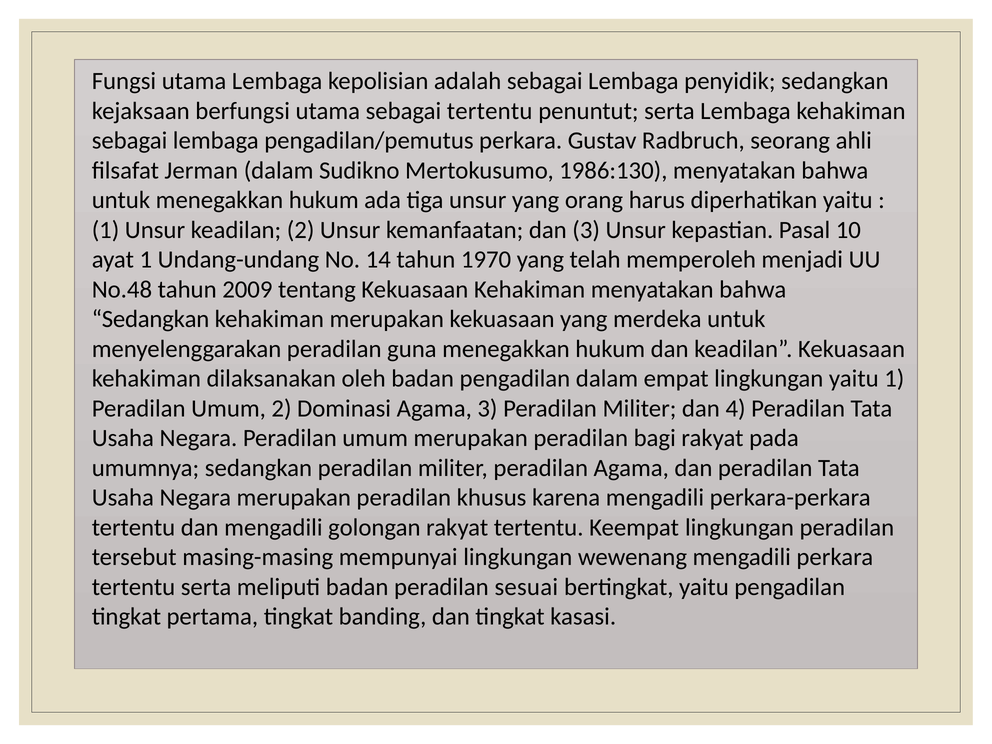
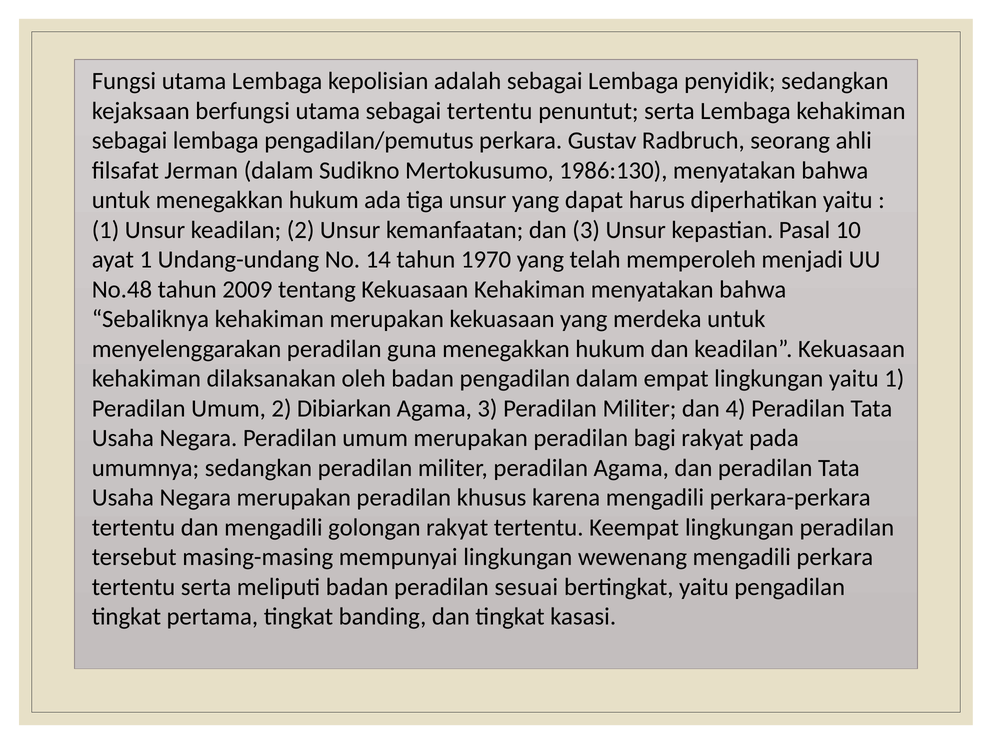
orang: orang -> dapat
Sedangkan at (151, 319): Sedangkan -> Sebaliknya
Dominasi: Dominasi -> Dibiarkan
